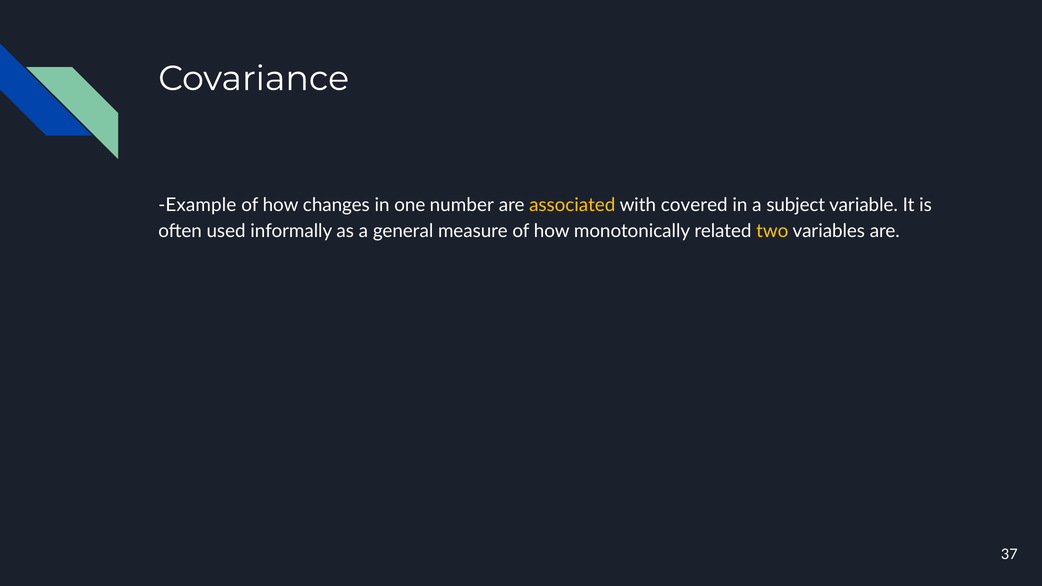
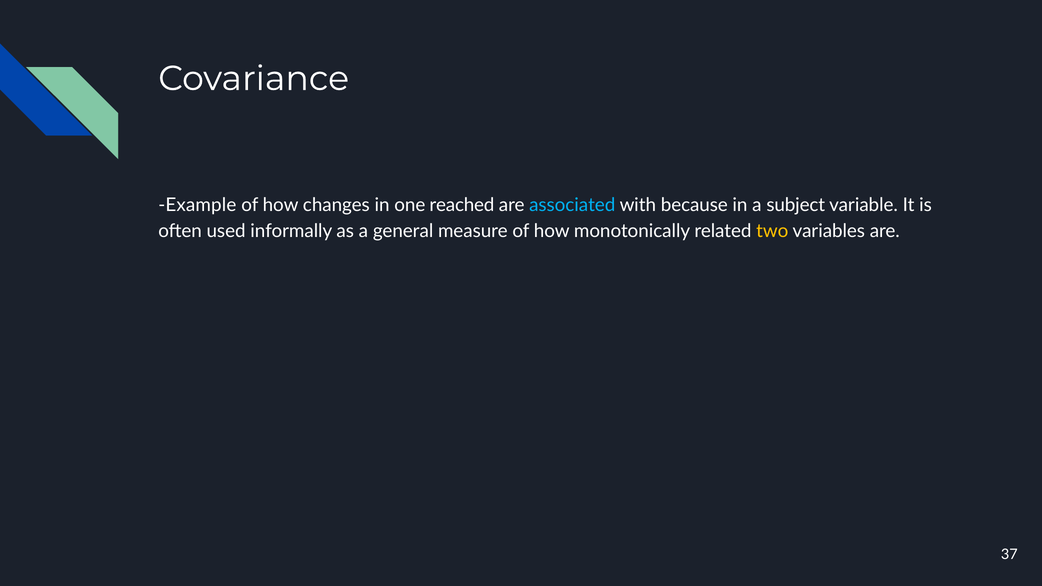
number: number -> reached
associated colour: yellow -> light blue
covered: covered -> because
